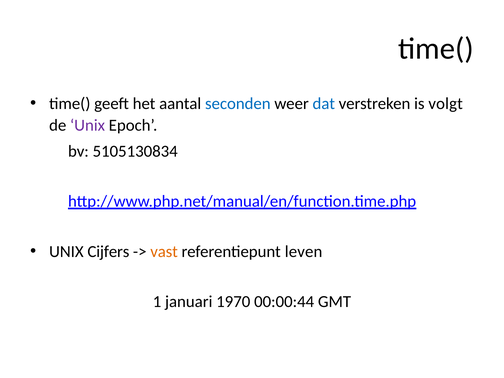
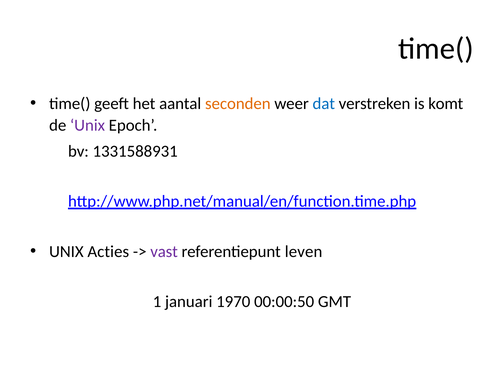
seconden colour: blue -> orange
volgt: volgt -> komt
5105130834: 5105130834 -> 1331588931
Cijfers: Cijfers -> Acties
vast colour: orange -> purple
00:00:44: 00:00:44 -> 00:00:50
